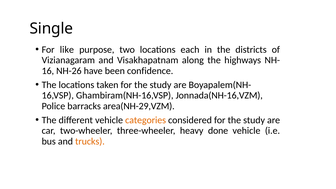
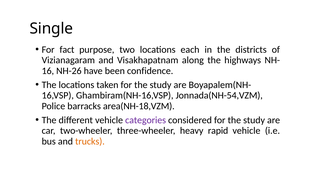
like: like -> fact
Jonnada(NH-16,VZM: Jonnada(NH-16,VZM -> Jonnada(NH-54,VZM
area(NH-29,VZM: area(NH-29,VZM -> area(NH-18,VZM
categories colour: orange -> purple
done: done -> rapid
